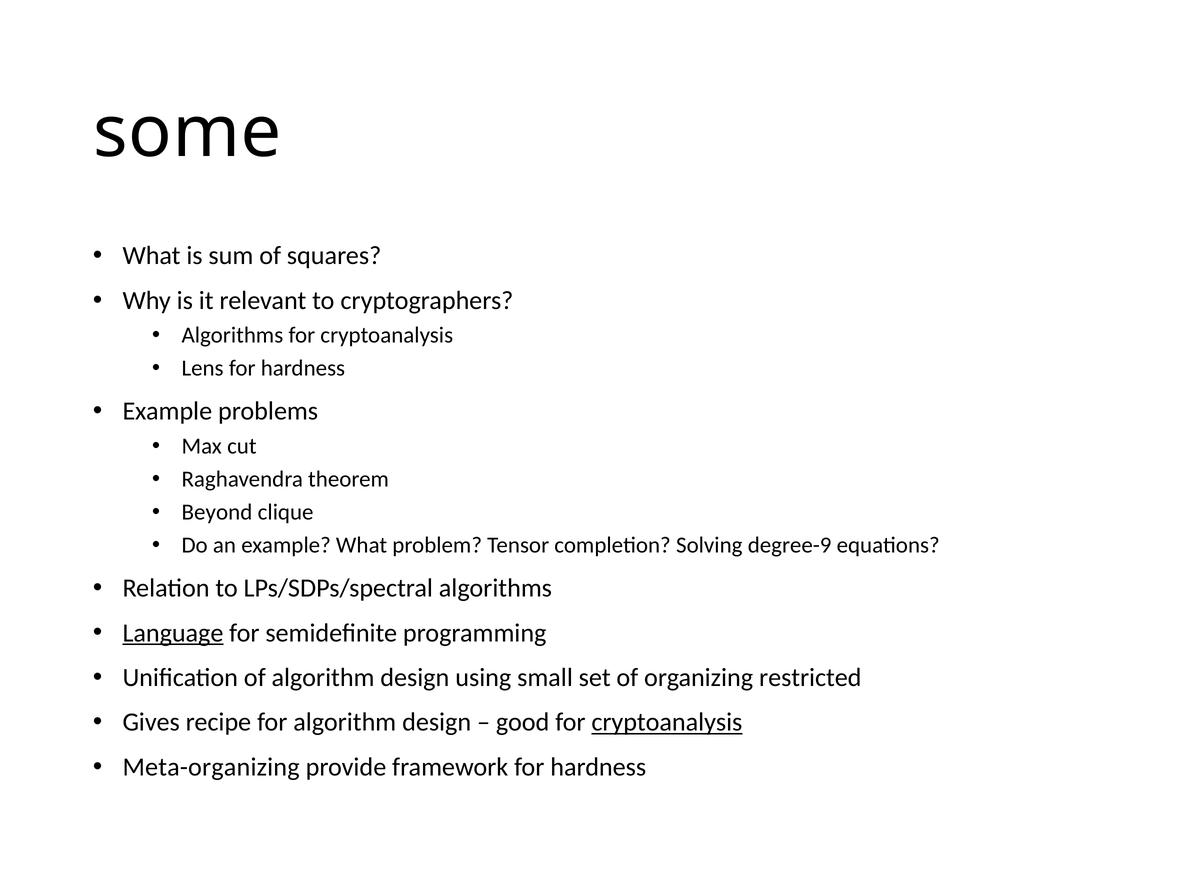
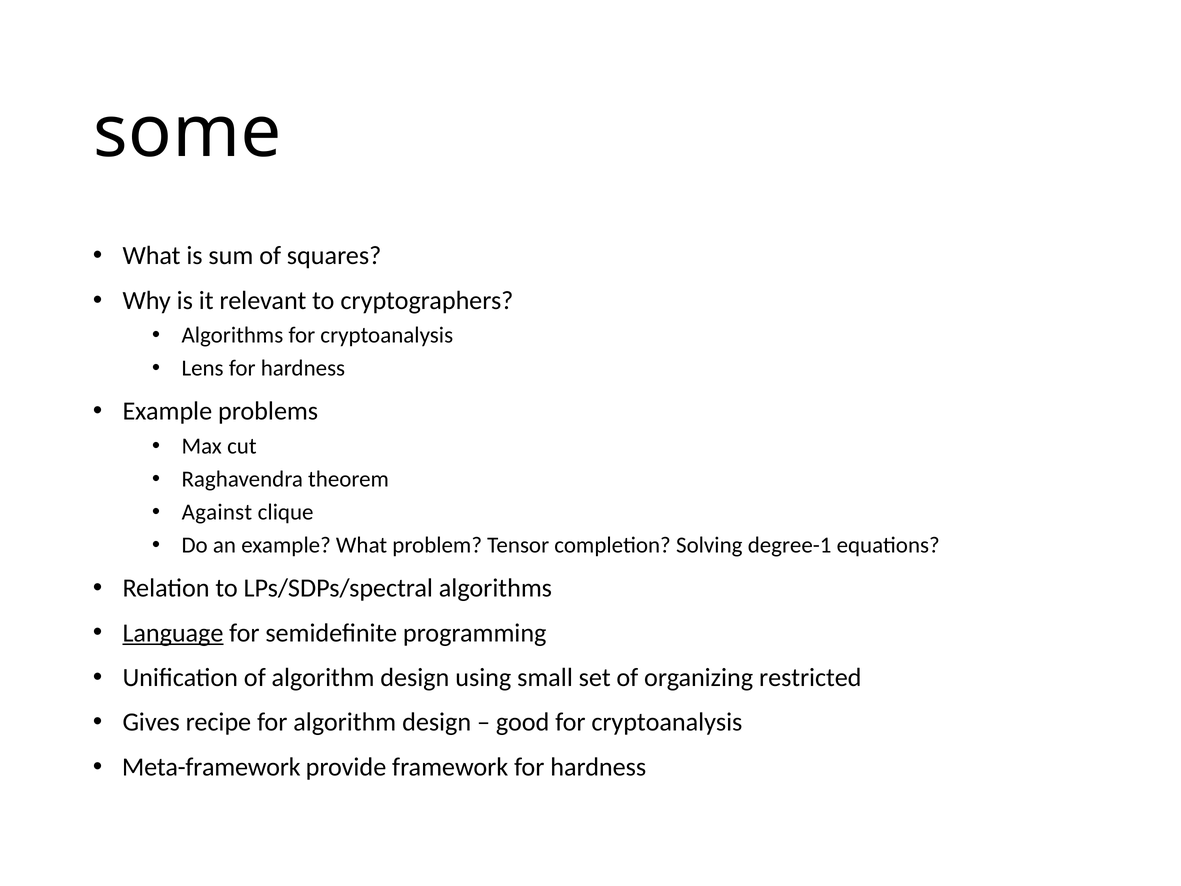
Beyond: Beyond -> Against
degree-9: degree-9 -> degree-1
cryptoanalysis at (667, 722) underline: present -> none
Meta-organizing: Meta-organizing -> Meta-framework
